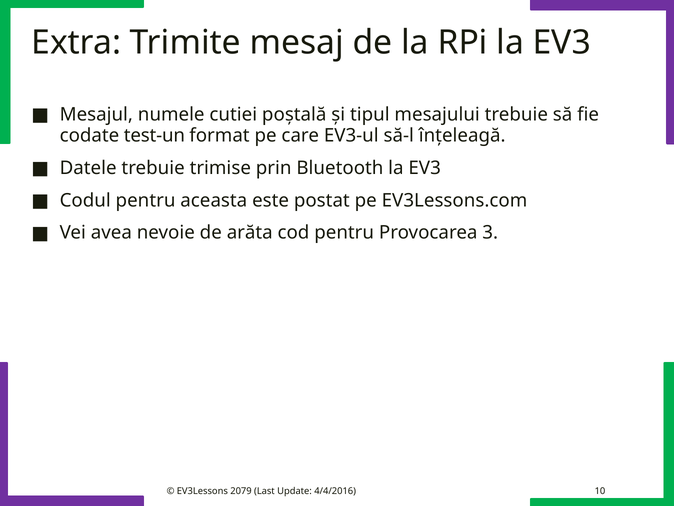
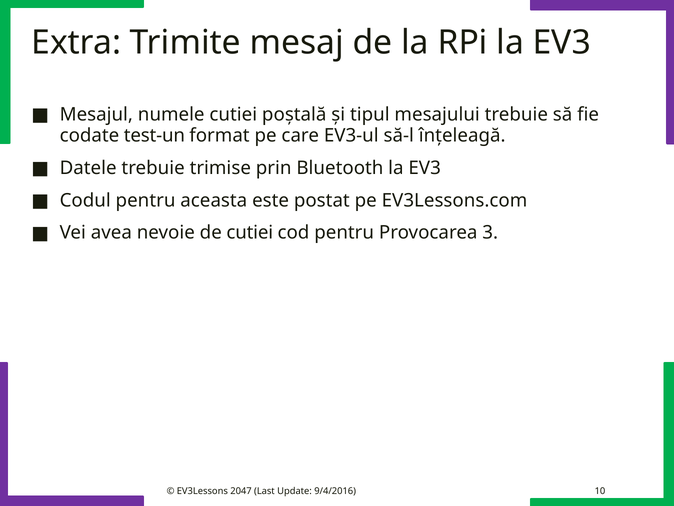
de arăta: arăta -> cutiei
2079: 2079 -> 2047
4/4/2016: 4/4/2016 -> 9/4/2016
